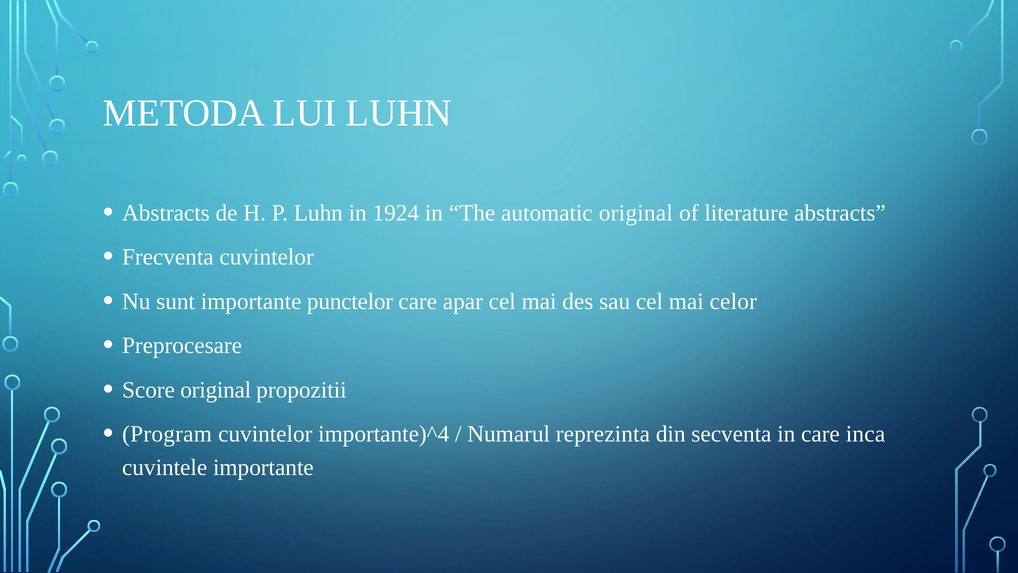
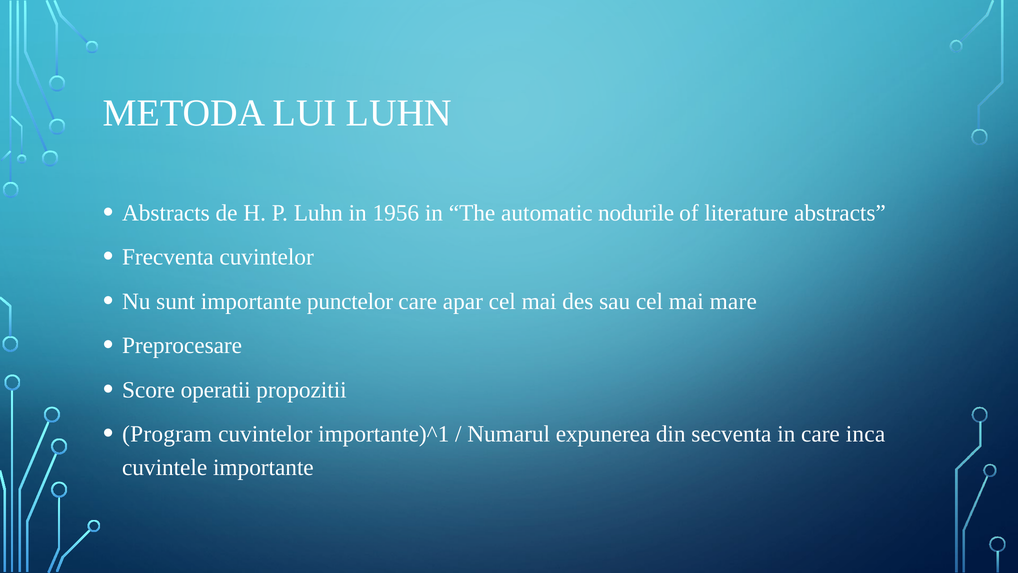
1924: 1924 -> 1956
automatic original: original -> nodurile
celor: celor -> mare
Score original: original -> operatii
importante)^4: importante)^4 -> importante)^1
reprezinta: reprezinta -> expunerea
